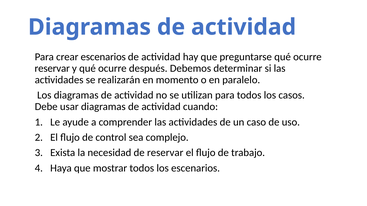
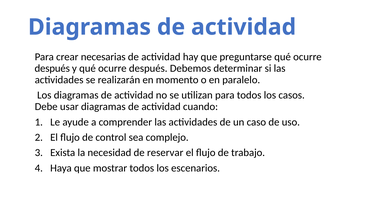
crear escenarios: escenarios -> necesarias
reservar at (52, 68): reservar -> después
